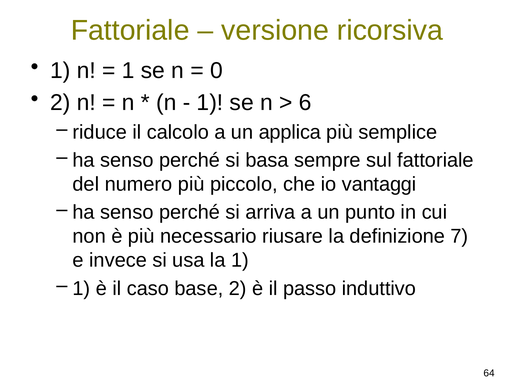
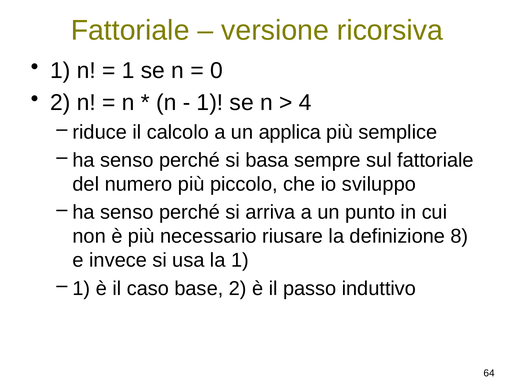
6: 6 -> 4
vantaggi: vantaggi -> sviluppo
7: 7 -> 8
